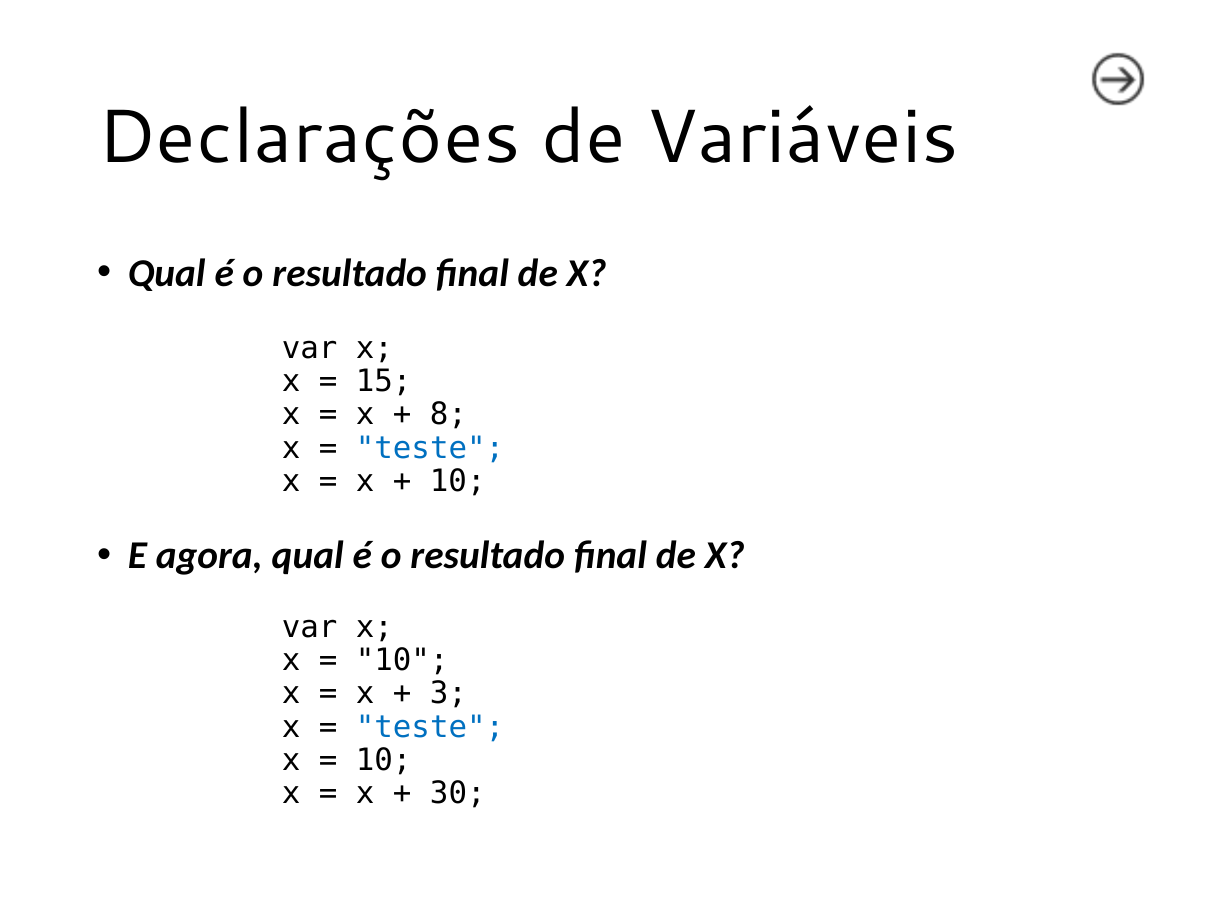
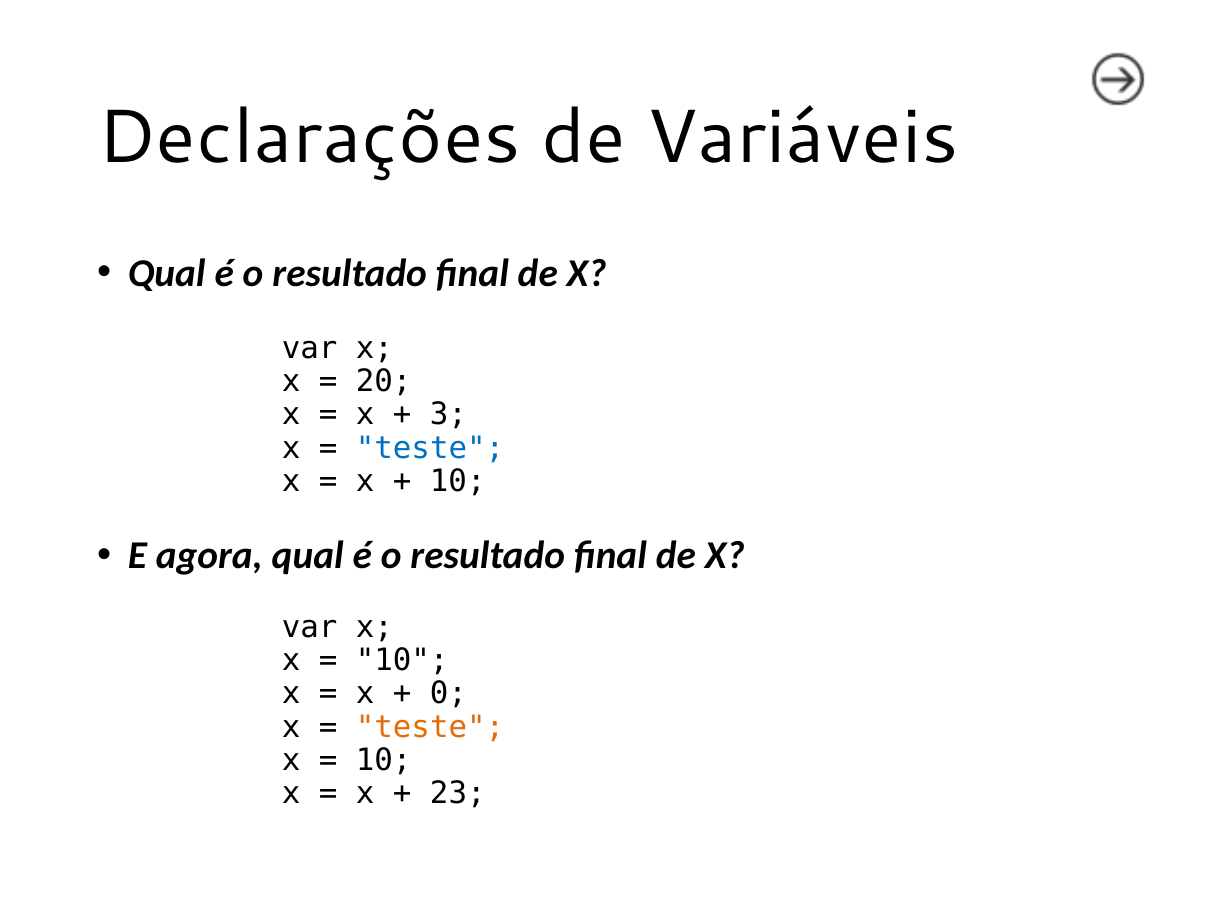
15: 15 -> 20
8: 8 -> 3
3: 3 -> 0
teste at (430, 727) colour: blue -> orange
30: 30 -> 23
